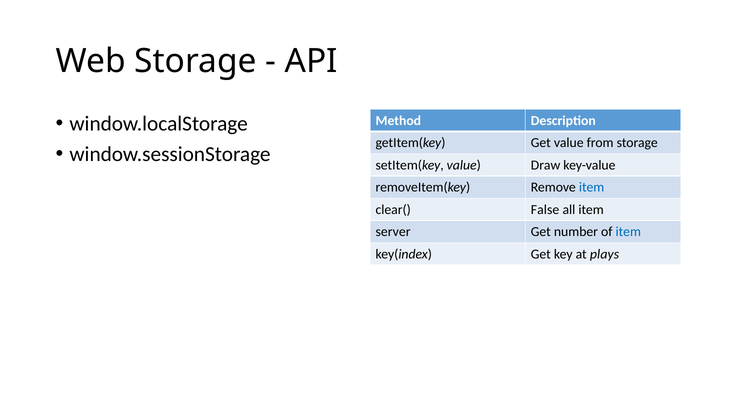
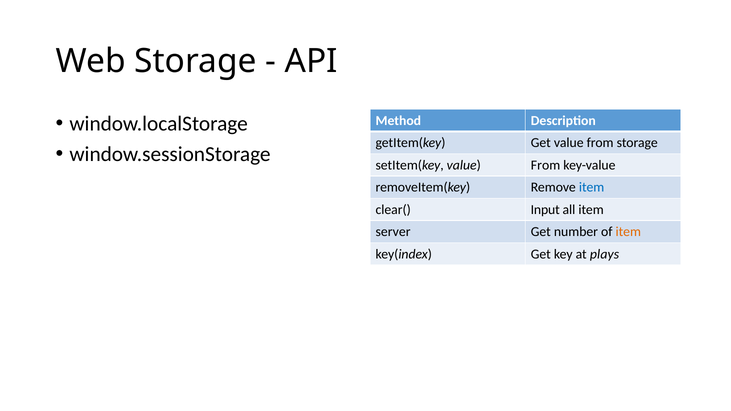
setItem(key value Draw: Draw -> From
False: False -> Input
item at (628, 232) colour: blue -> orange
